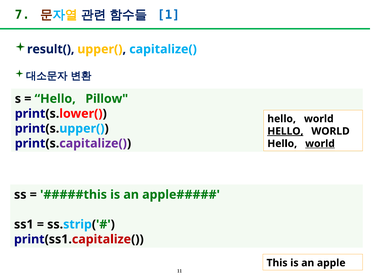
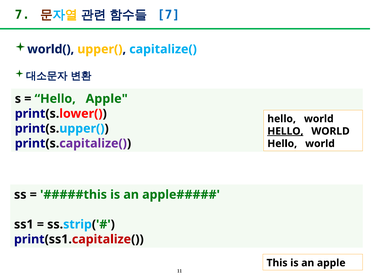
1 at (169, 15): 1 -> 7
result(: result( -> world(
Hello Pillow: Pillow -> Apple
world at (320, 144) underline: present -> none
